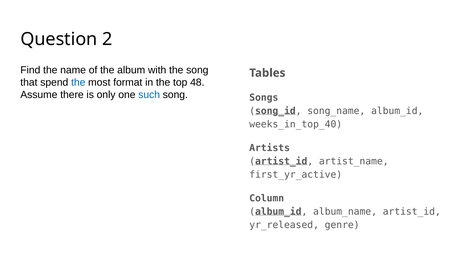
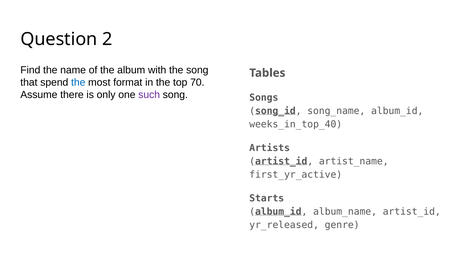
48: 48 -> 70
such colour: blue -> purple
Column: Column -> Starts
